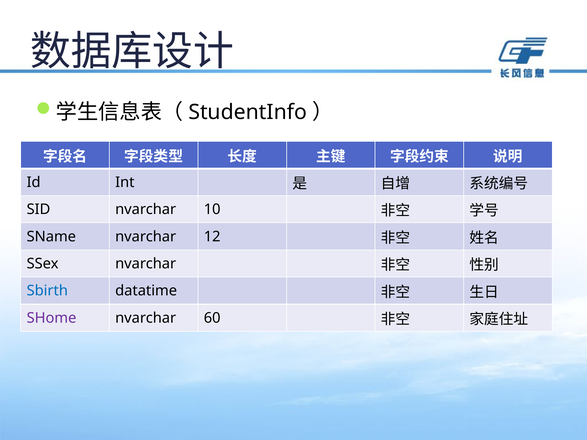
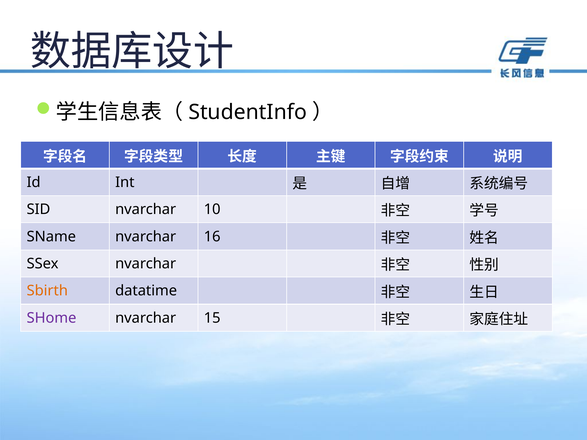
12: 12 -> 16
Sbirth colour: blue -> orange
60: 60 -> 15
